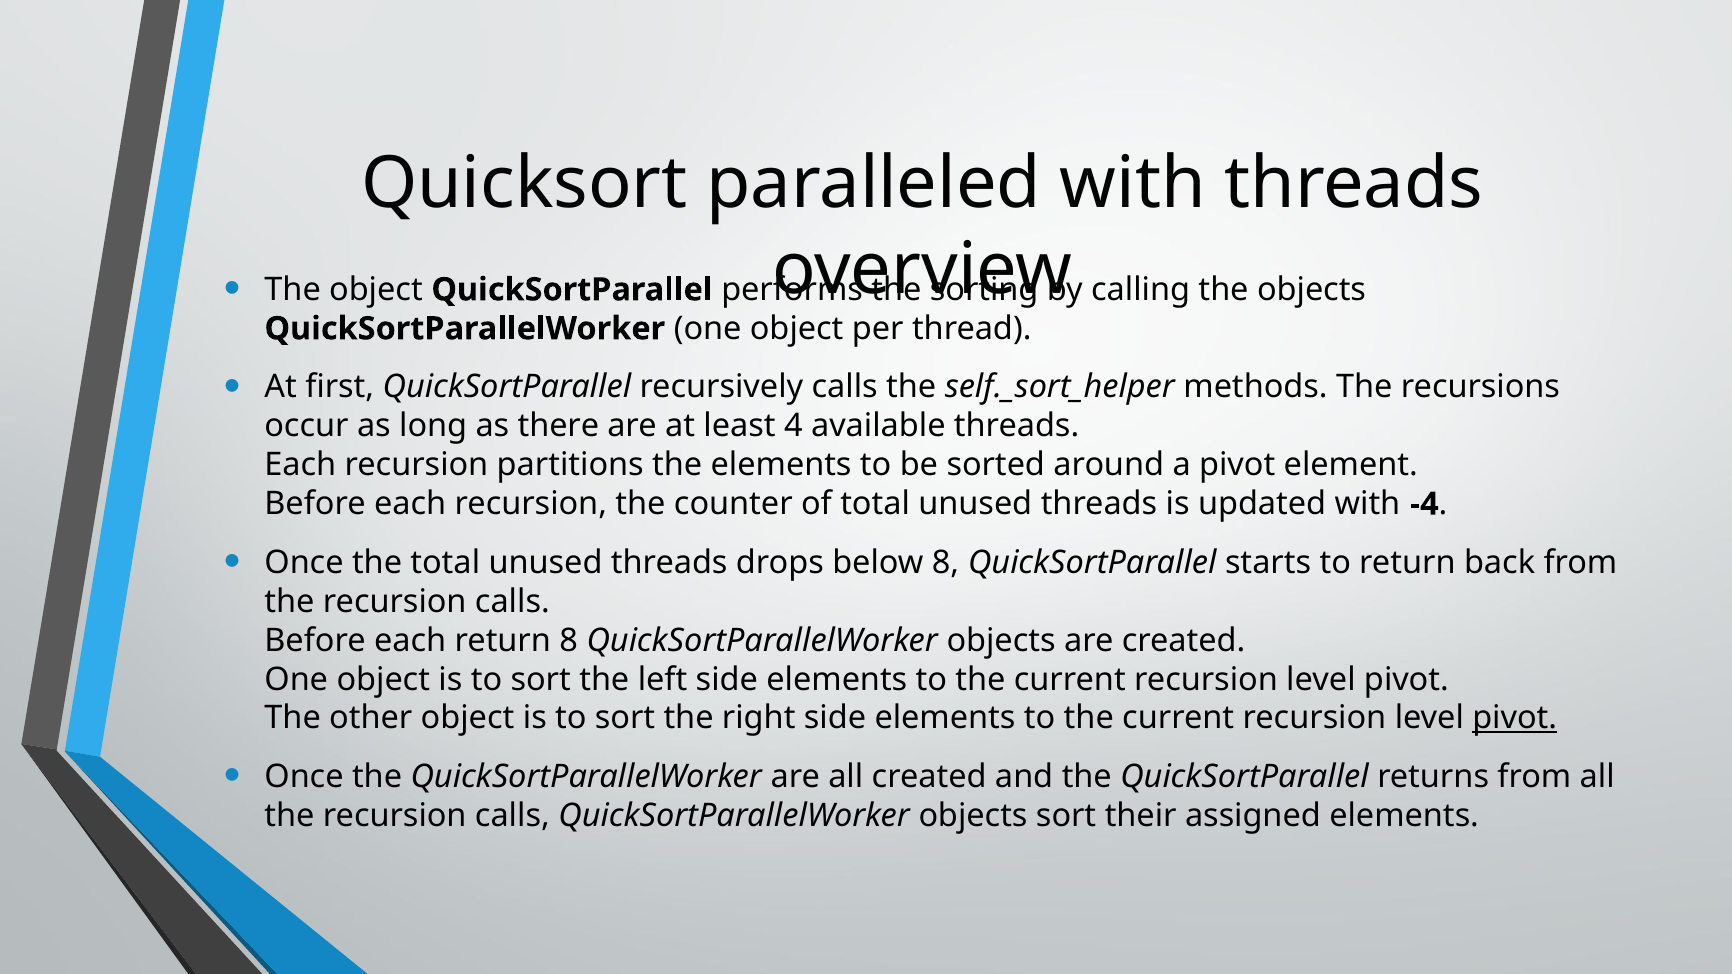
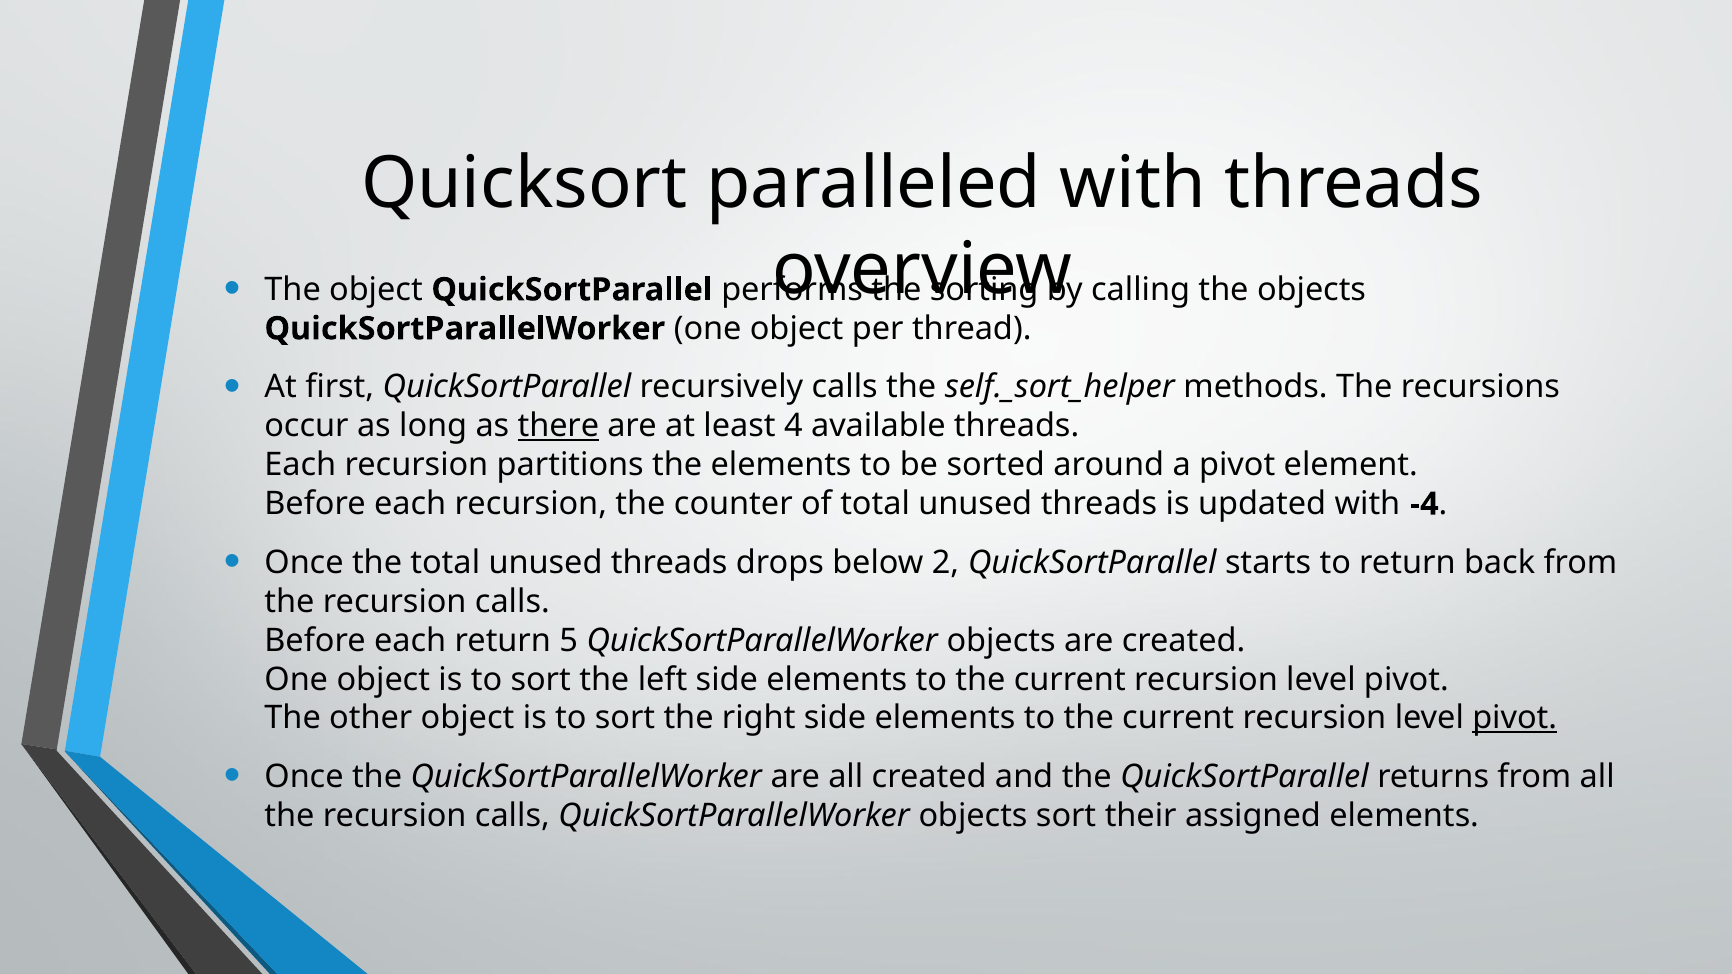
there underline: none -> present
below 8: 8 -> 2
return 8: 8 -> 5
